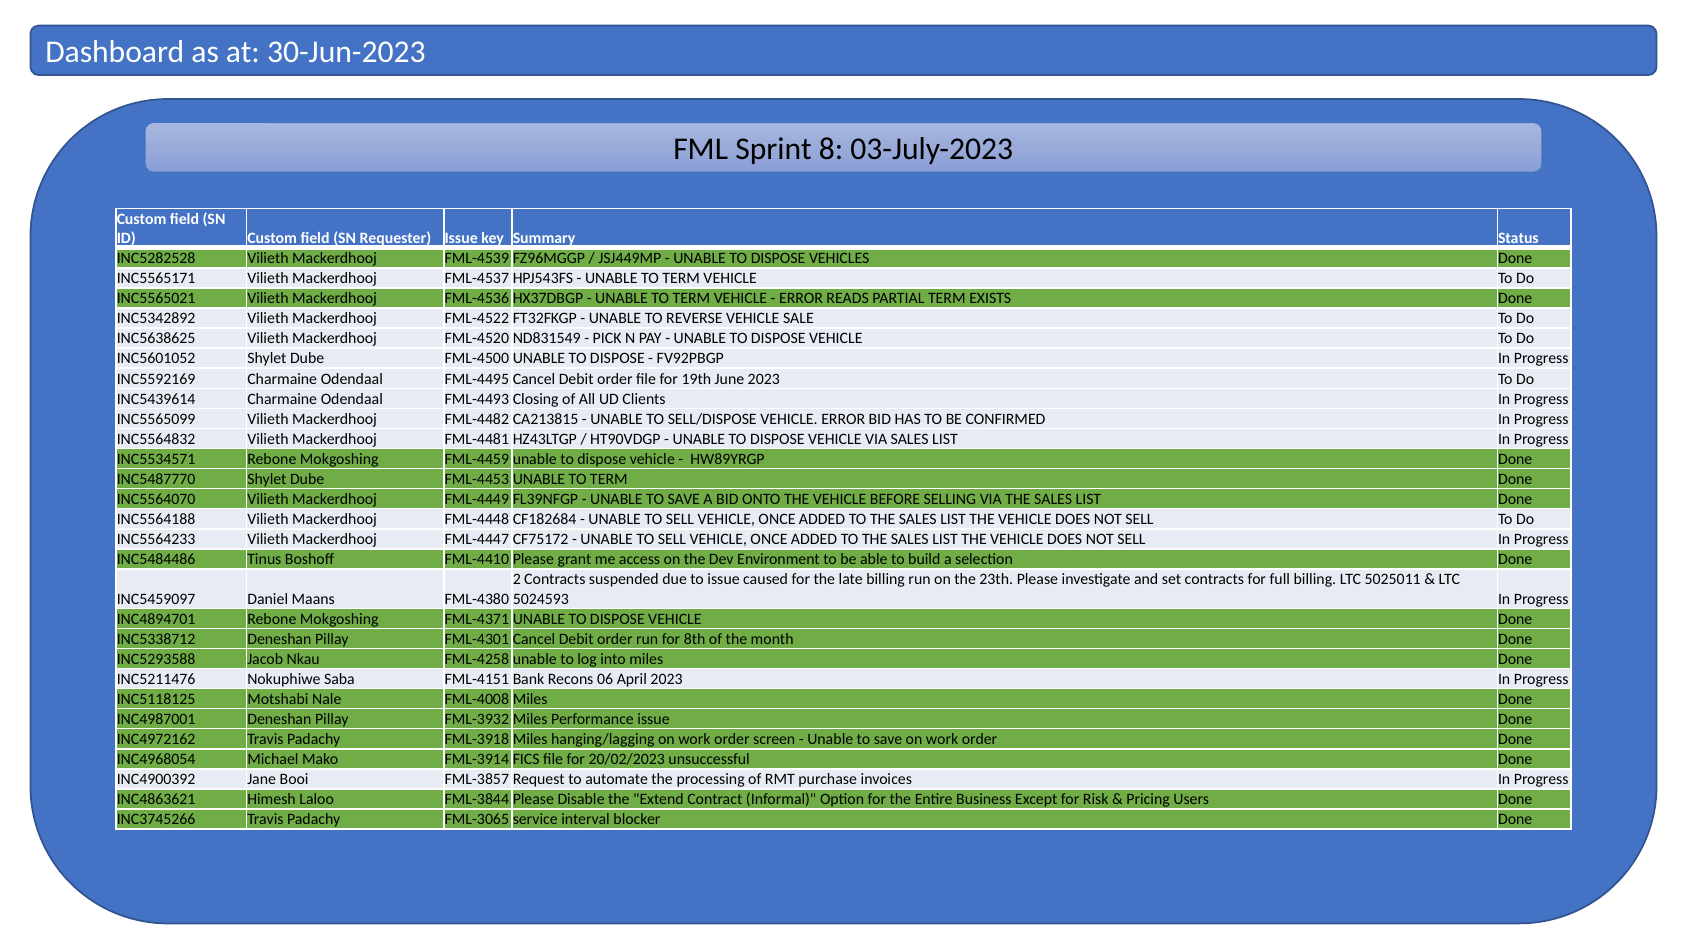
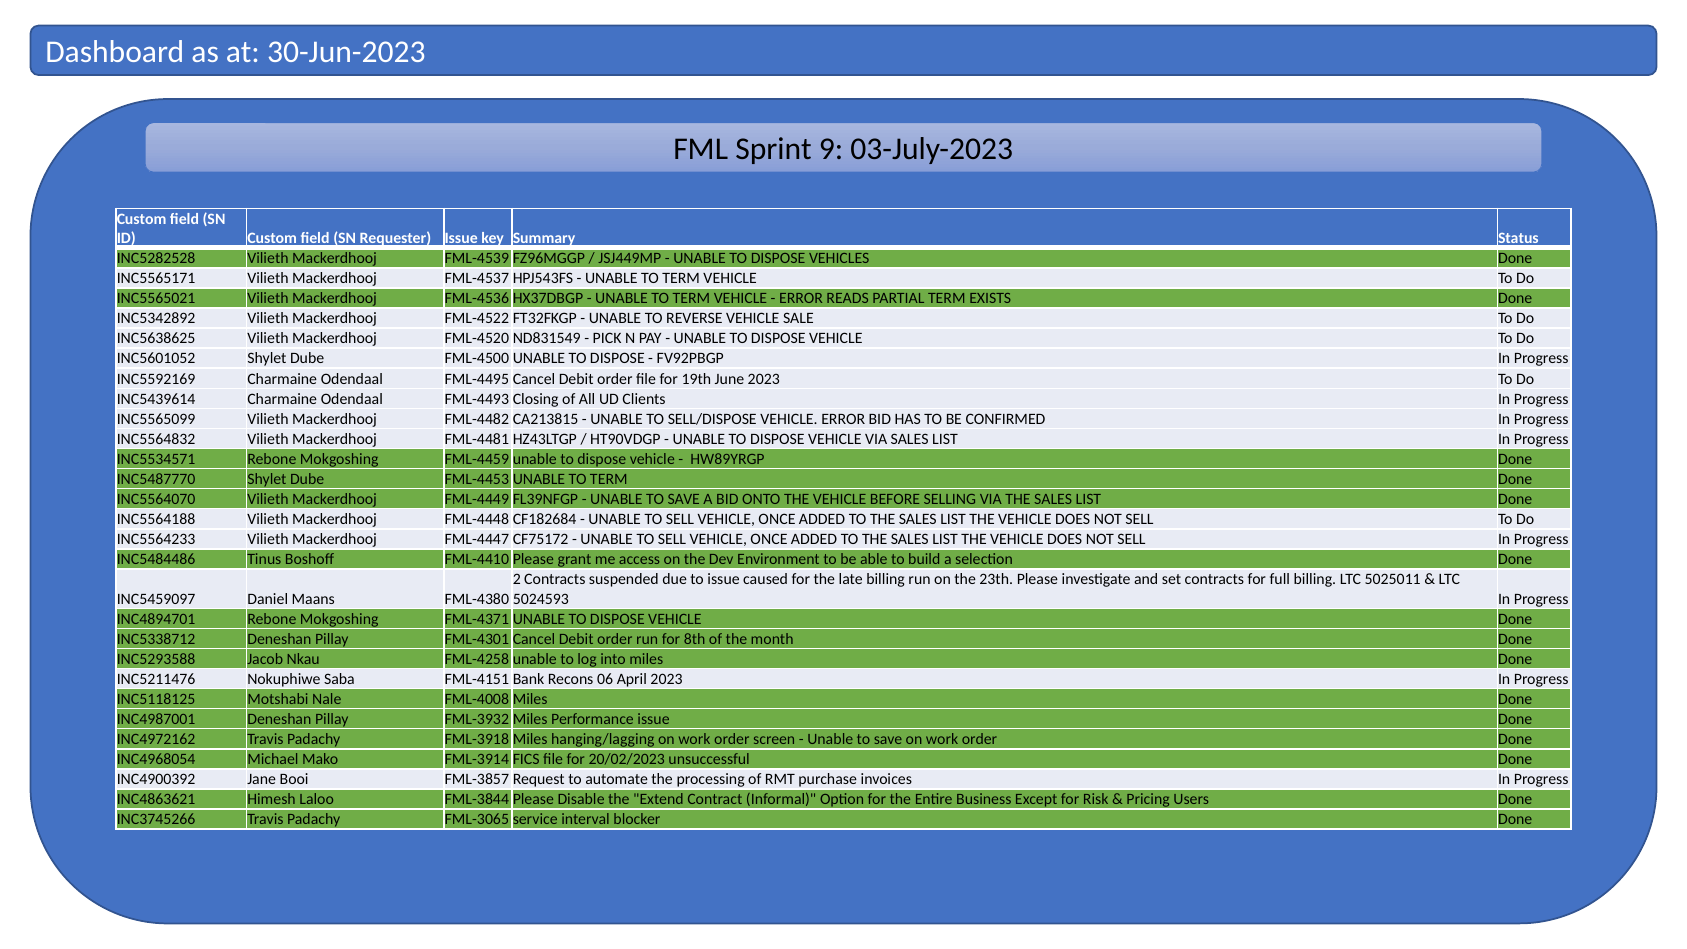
8: 8 -> 9
